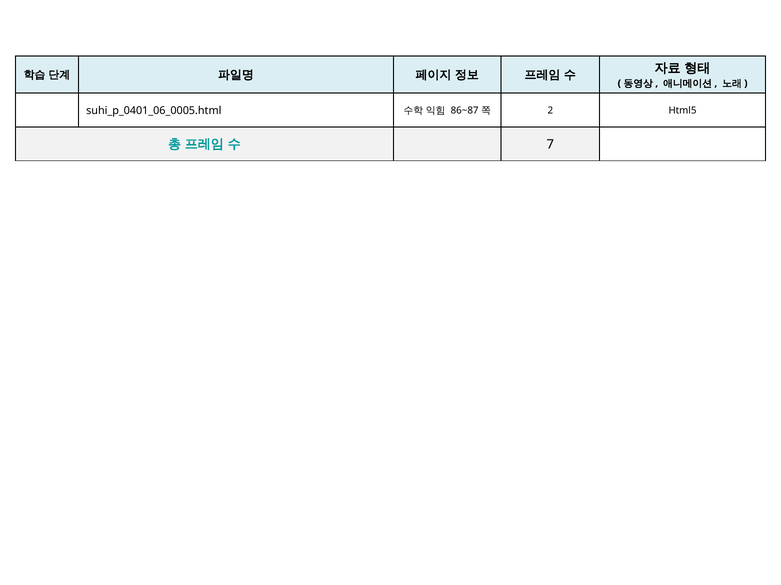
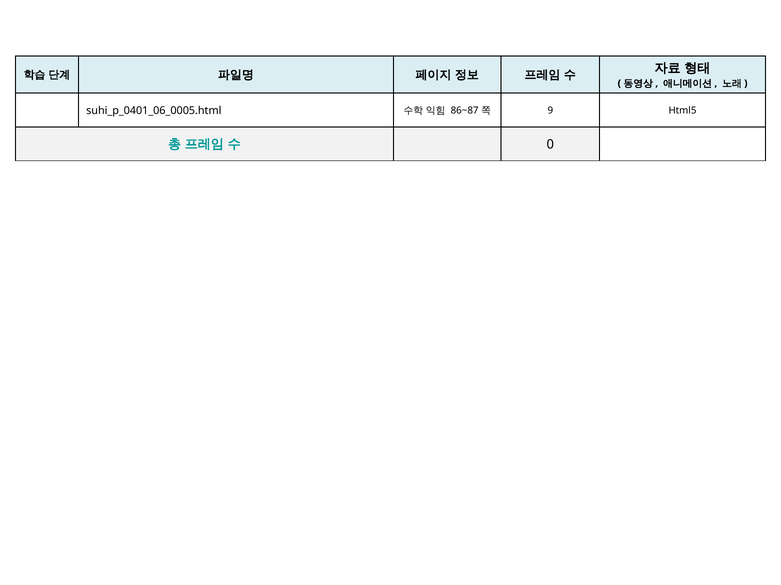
2: 2 -> 9
7: 7 -> 0
